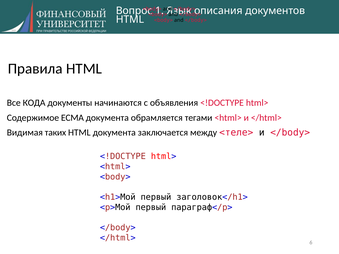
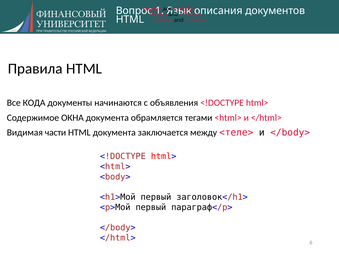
ECMA: ECMA -> ОКНА
таких: таких -> части
